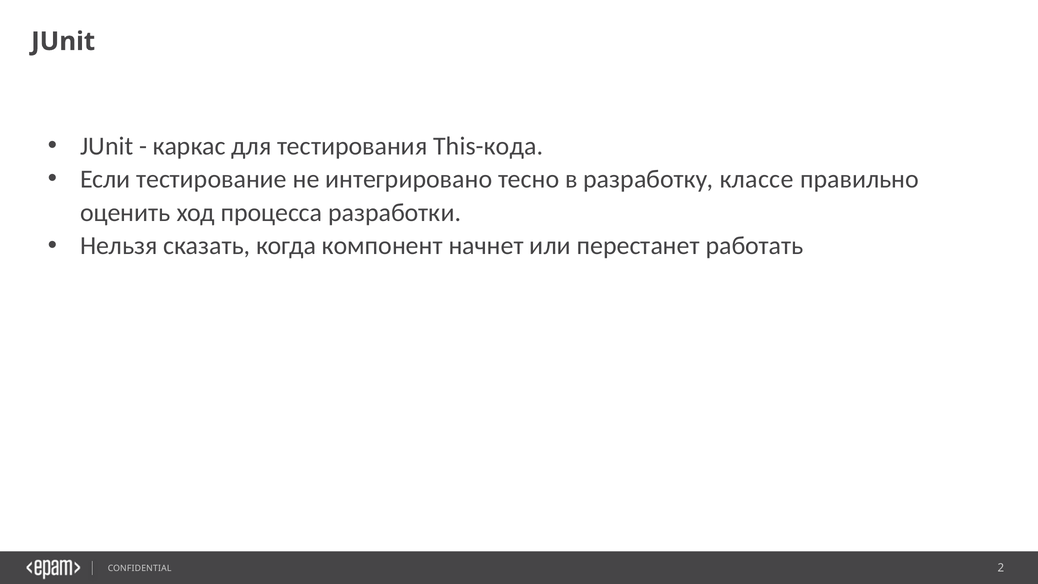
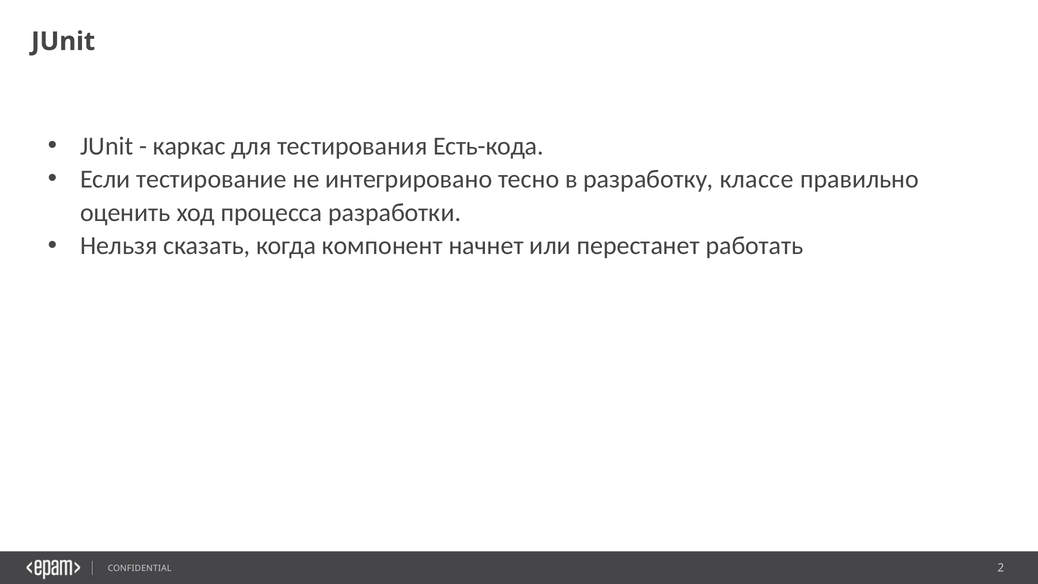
This-кода: This-кода -> Есть-кода
